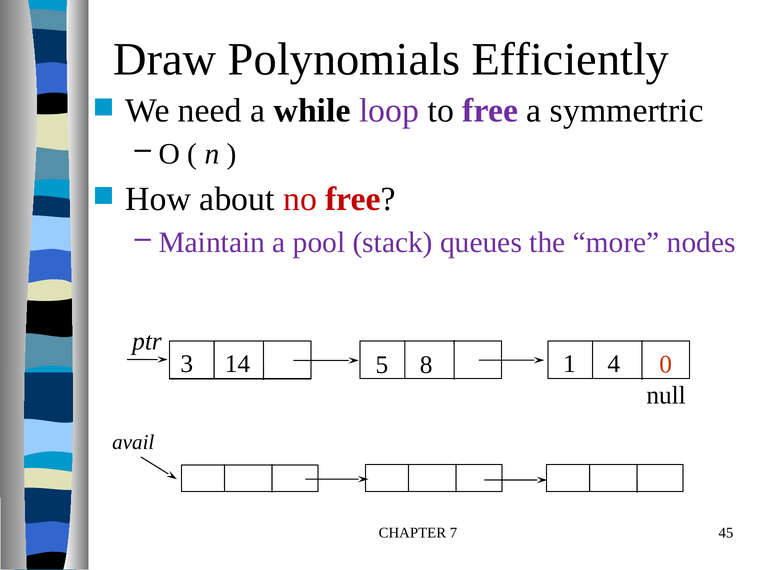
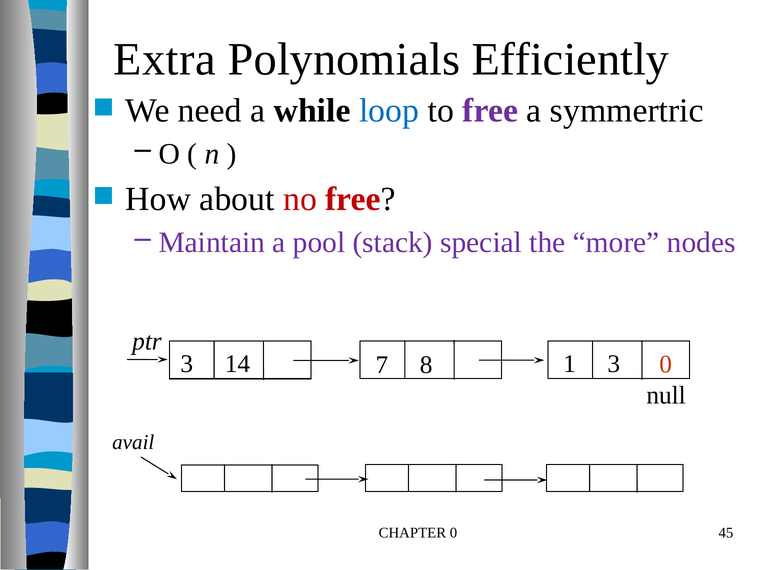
Draw: Draw -> Extra
loop colour: purple -> blue
queues: queues -> special
5: 5 -> 7
1 4: 4 -> 3
CHAPTER 7: 7 -> 0
